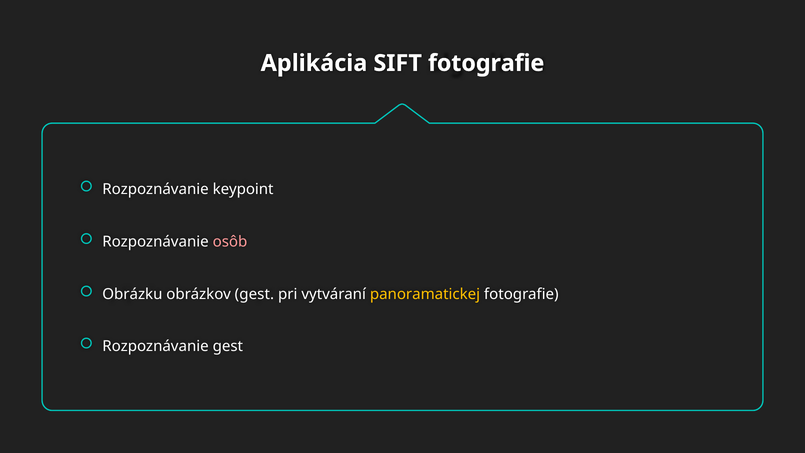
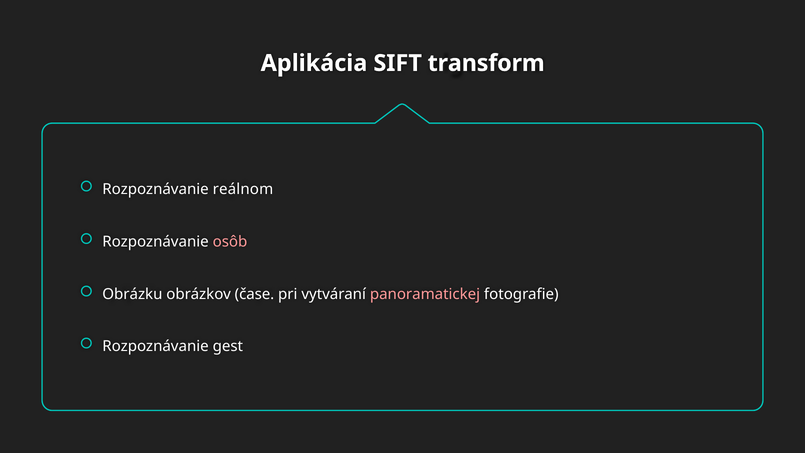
SIFT fotografie: fotografie -> transform
keypoint: keypoint -> reálnom
obrázkov gest: gest -> čase
panoramatickej colour: yellow -> pink
